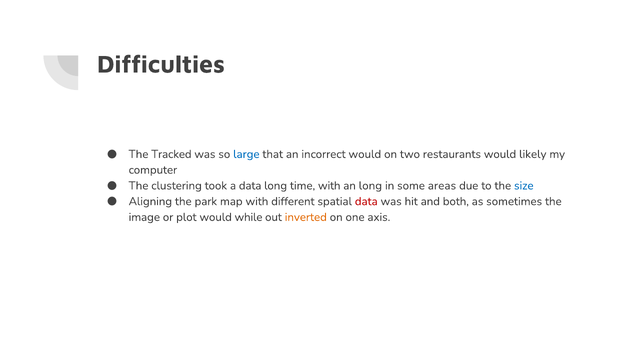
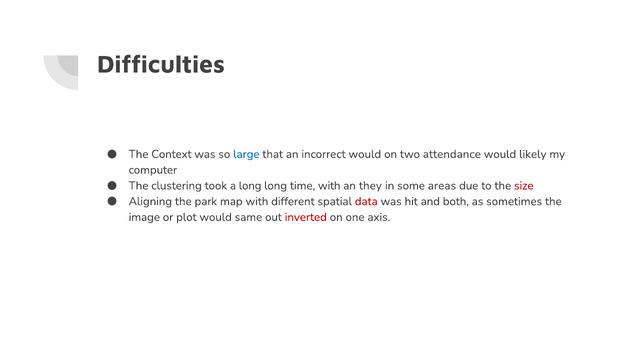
Tracked: Tracked -> Context
restaurants: restaurants -> attendance
a data: data -> long
an long: long -> they
size colour: blue -> red
while: while -> same
inverted colour: orange -> red
